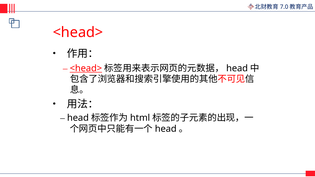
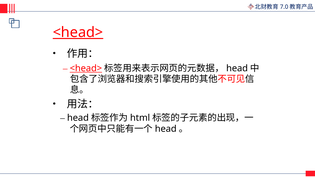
<head> at (78, 32) underline: none -> present
